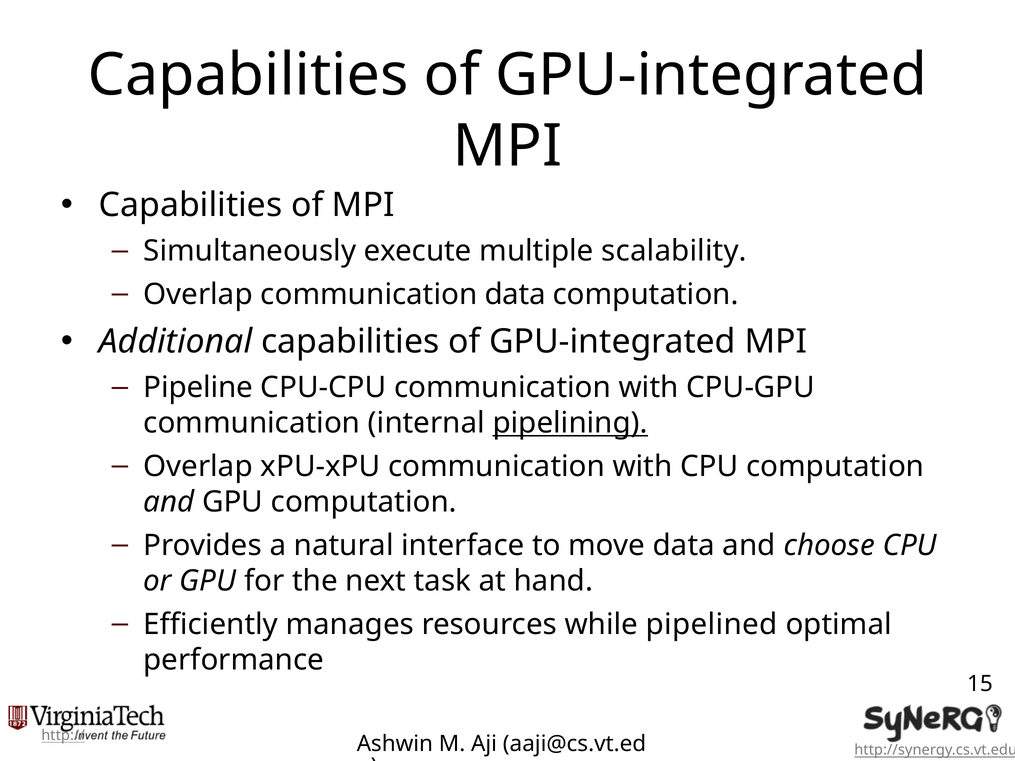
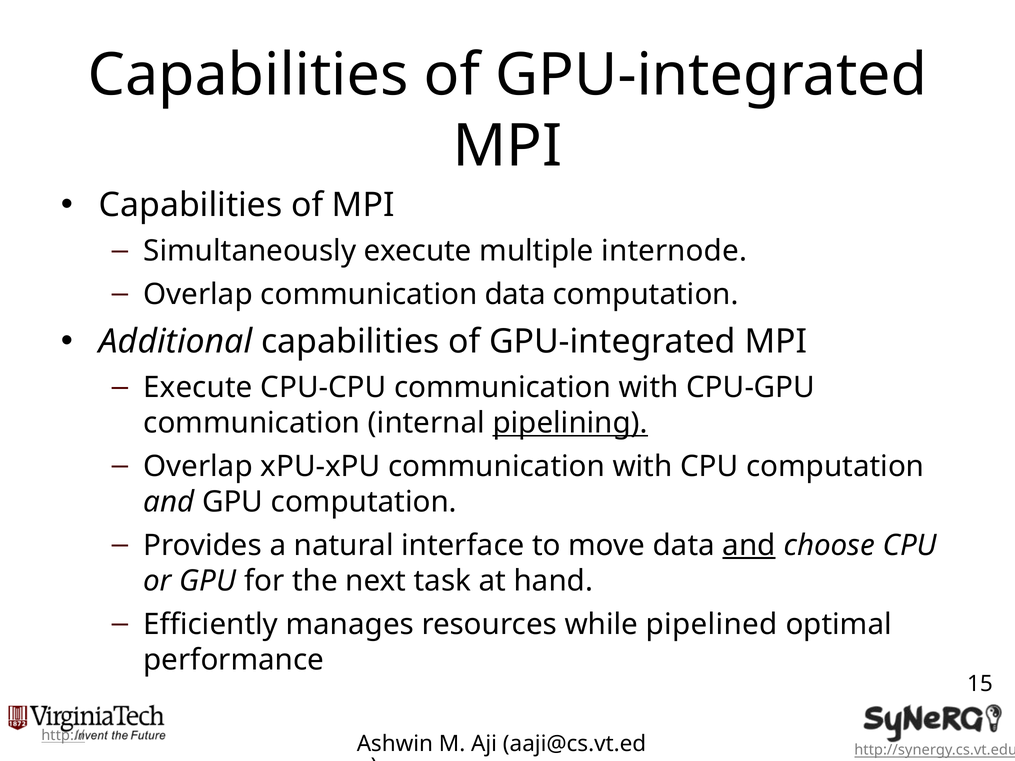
scalability: scalability -> internode
Pipeline at (198, 388): Pipeline -> Execute
and at (749, 545) underline: none -> present
